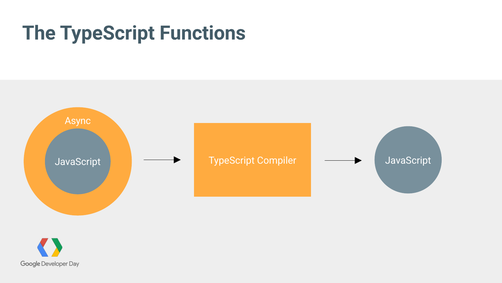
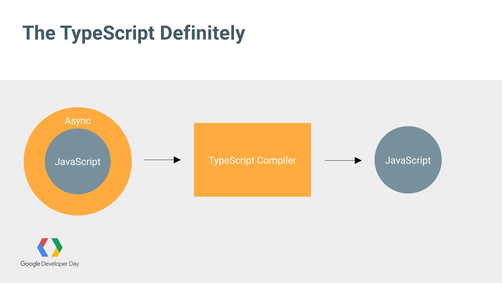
Functions: Functions -> Definitely
